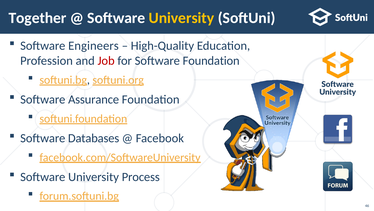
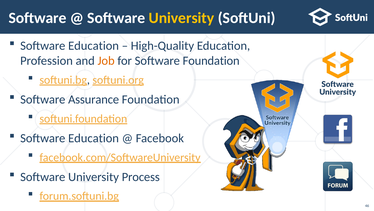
Together at (37, 18): Together -> Software
Engineers at (93, 46): Engineers -> Education
Job colour: red -> orange
Databases at (94, 138): Databases -> Education
